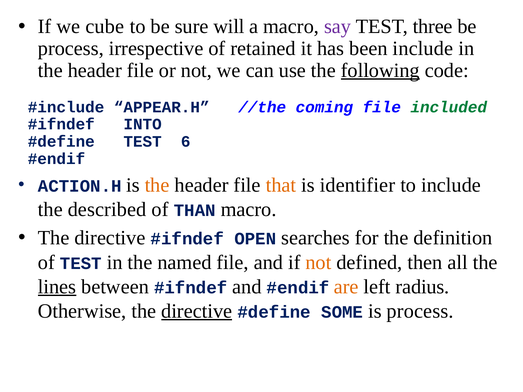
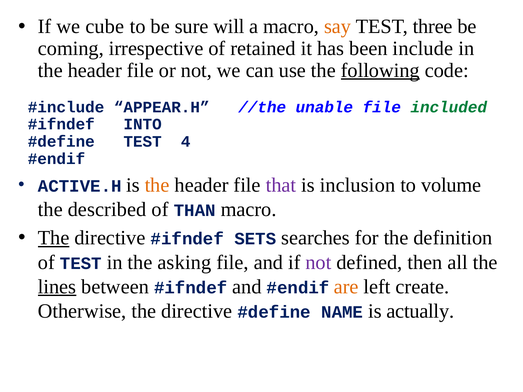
say colour: purple -> orange
process at (71, 48): process -> coming
coming: coming -> unable
6: 6 -> 4
ACTION.H: ACTION.H -> ACTIVE.H
that colour: orange -> purple
identifier: identifier -> inclusion
to include: include -> volume
The at (54, 238) underline: none -> present
OPEN: OPEN -> SETS
named: named -> asking
not at (318, 262) colour: orange -> purple
radius: radius -> create
directive at (197, 311) underline: present -> none
SOME: SOME -> NAME
is process: process -> actually
